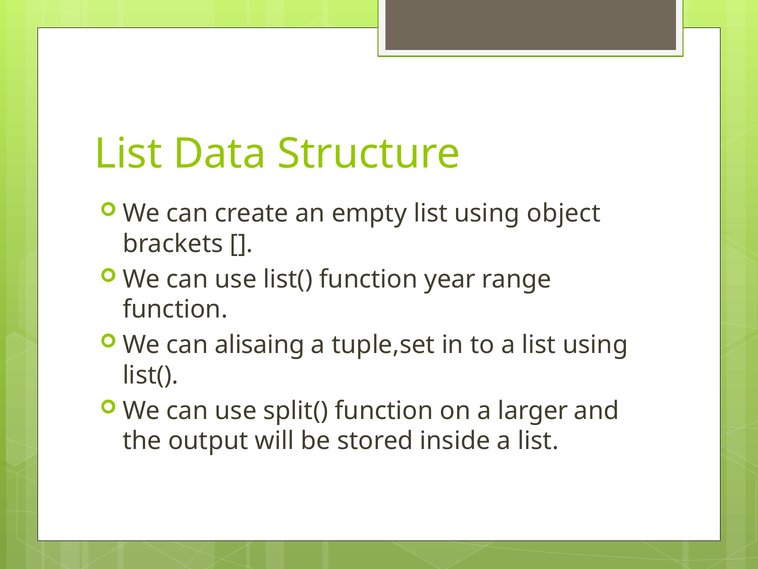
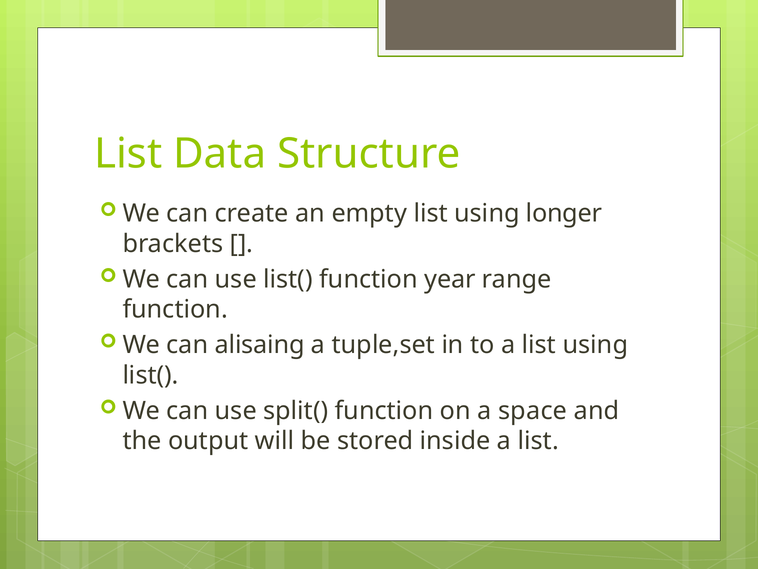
object: object -> longer
larger: larger -> space
